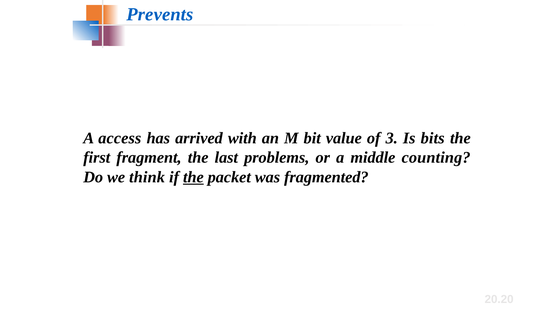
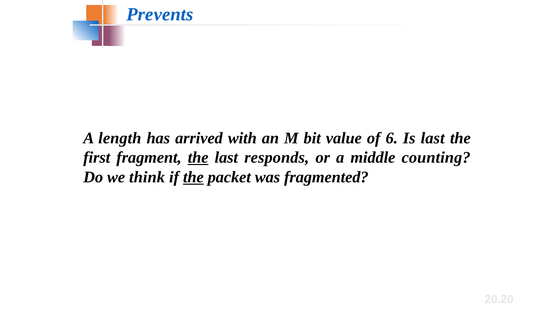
access: access -> length
3: 3 -> 6
Is bits: bits -> last
the at (198, 157) underline: none -> present
problems: problems -> responds
